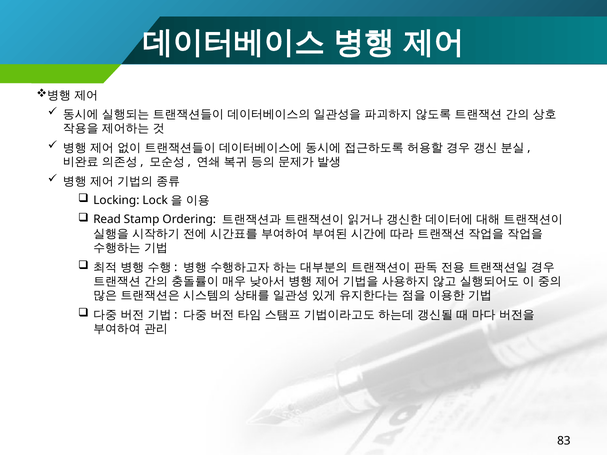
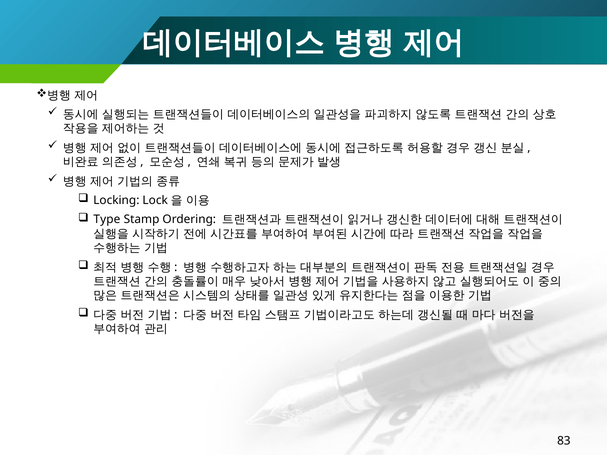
Read: Read -> Type
